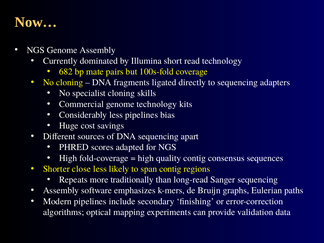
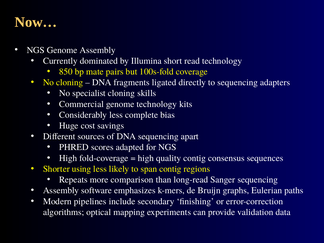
682: 682 -> 850
less pipelines: pipelines -> complete
close: close -> using
traditionally: traditionally -> comparison
